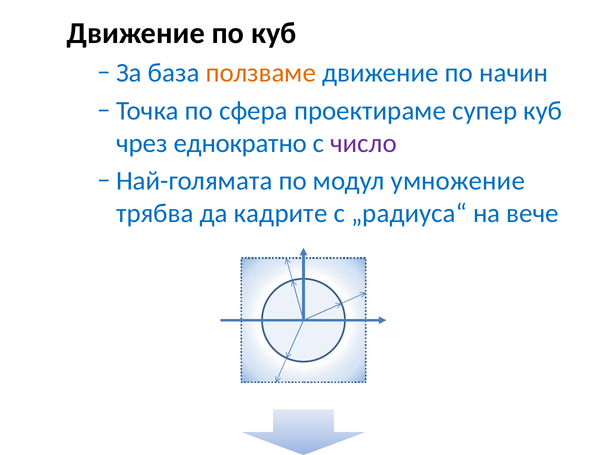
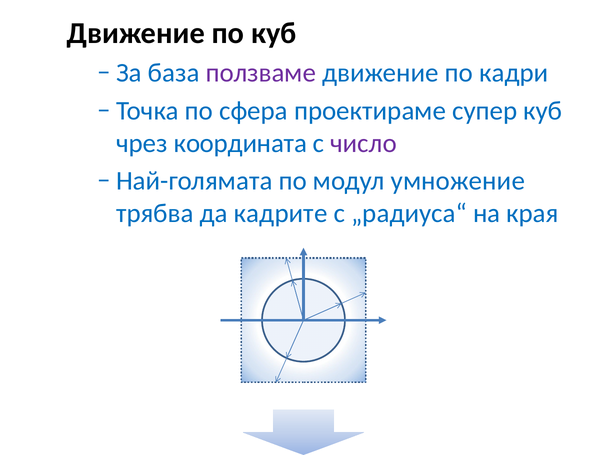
ползваме colour: orange -> purple
начин: начин -> кадри
еднократно: еднократно -> координата
вече: вече -> края
